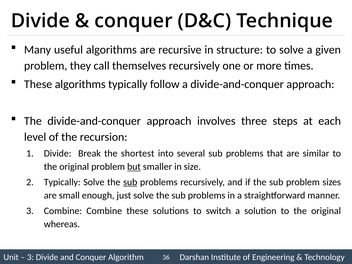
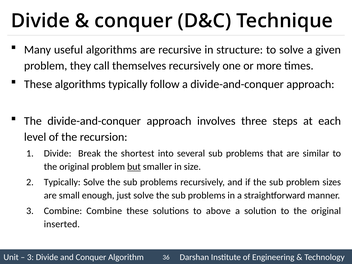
sub at (130, 182) underline: present -> none
switch: switch -> above
whereas: whereas -> inserted
